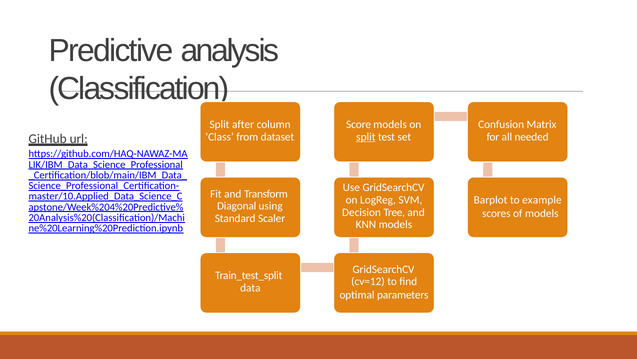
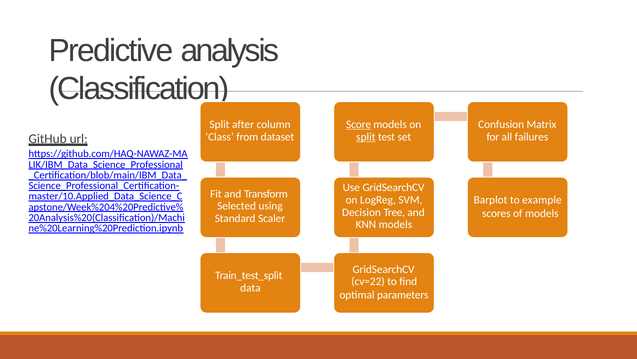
Score underline: none -> present
needed: needed -> failures
Diagonal: Diagonal -> Selected
cv=12: cv=12 -> cv=22
